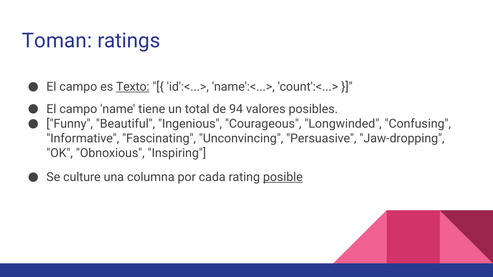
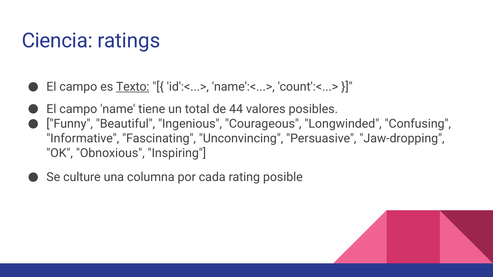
Toman: Toman -> Ciencia
94: 94 -> 44
posible underline: present -> none
